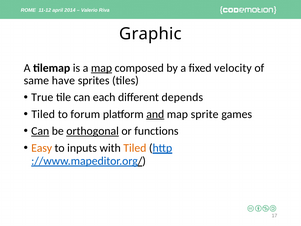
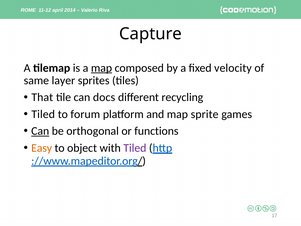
Graphic: Graphic -> Capture
have: have -> layer
True: True -> That
each: each -> docs
depends: depends -> recycling
and underline: present -> none
orthogonal underline: present -> none
inputs: inputs -> object
Tiled at (135, 148) colour: orange -> purple
